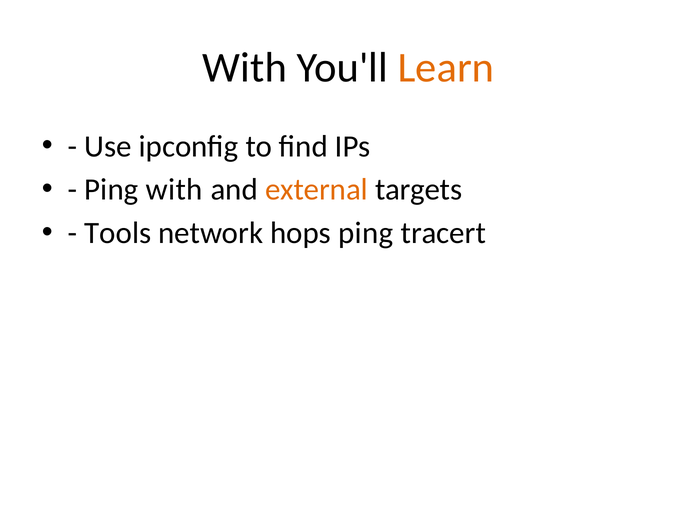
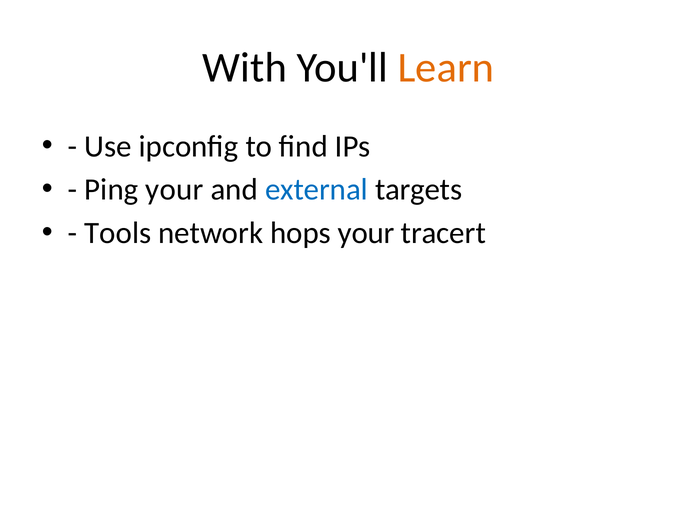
Ping with: with -> your
external colour: orange -> blue
hops ping: ping -> your
